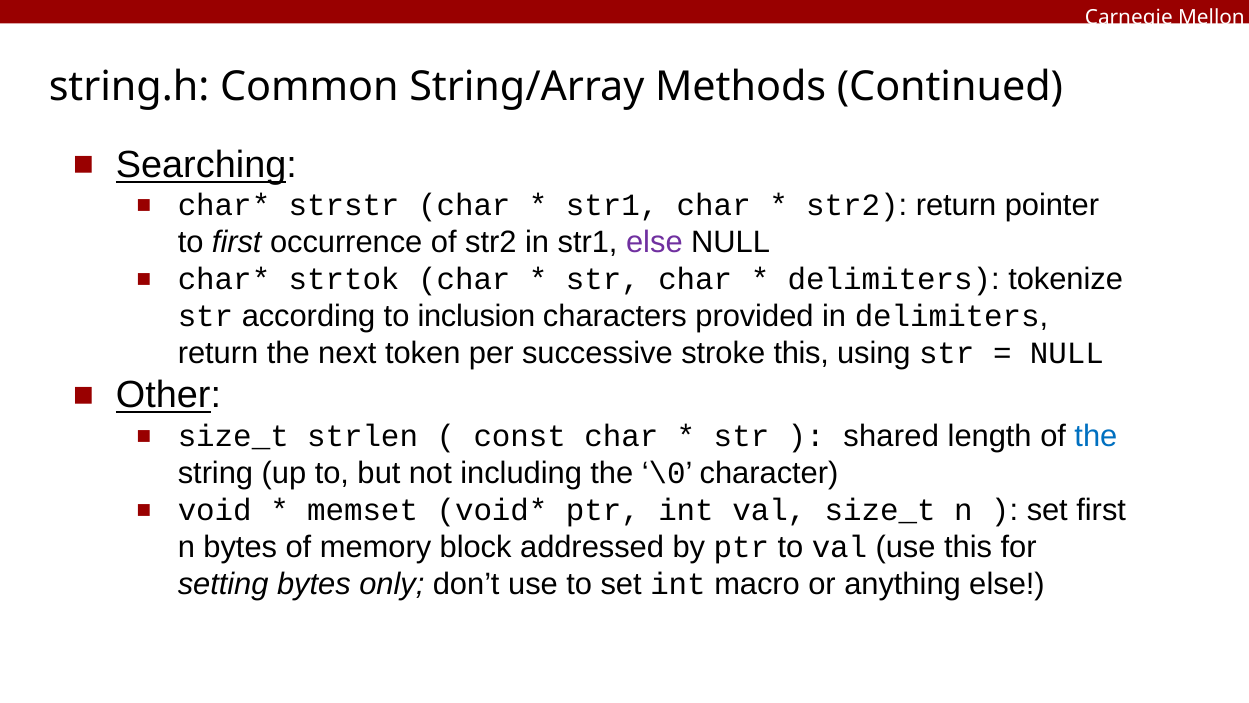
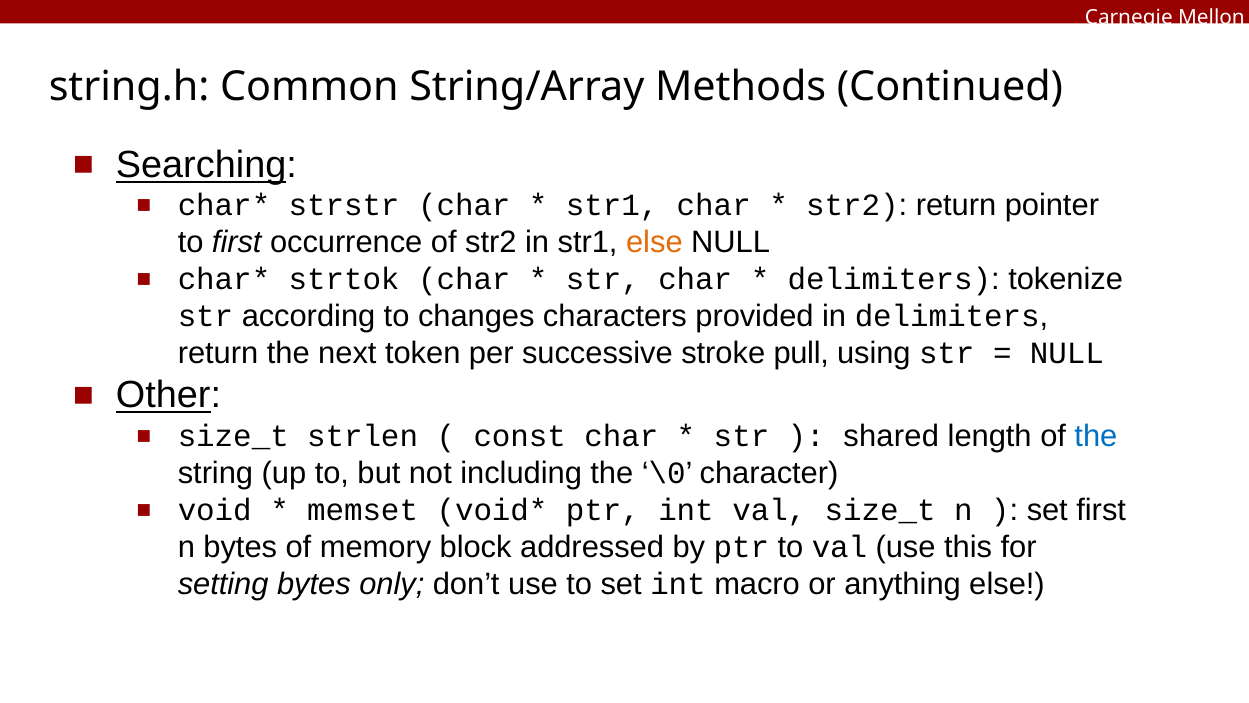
else at (654, 243) colour: purple -> orange
inclusion: inclusion -> changes
stroke this: this -> pull
